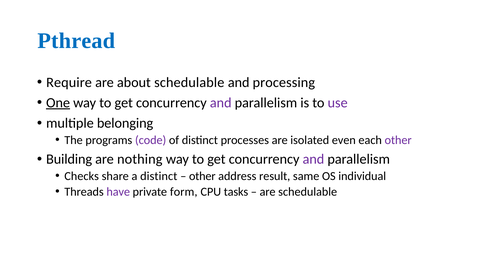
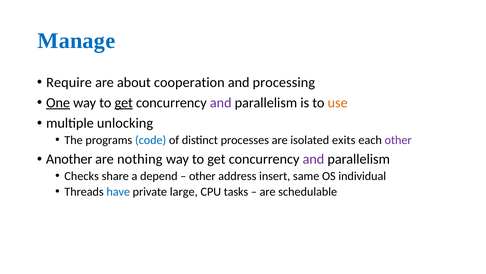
Pthread: Pthread -> Manage
about schedulable: schedulable -> cooperation
get at (124, 103) underline: none -> present
use colour: purple -> orange
belonging: belonging -> unlocking
code colour: purple -> blue
even: even -> exits
Building: Building -> Another
a distinct: distinct -> depend
result: result -> insert
have colour: purple -> blue
form: form -> large
